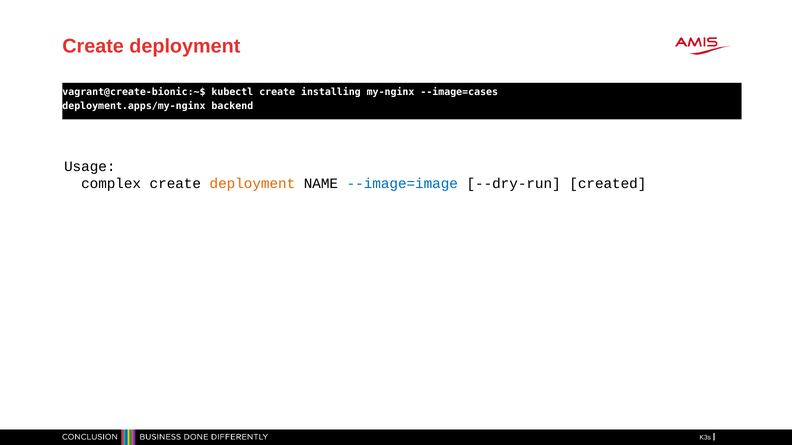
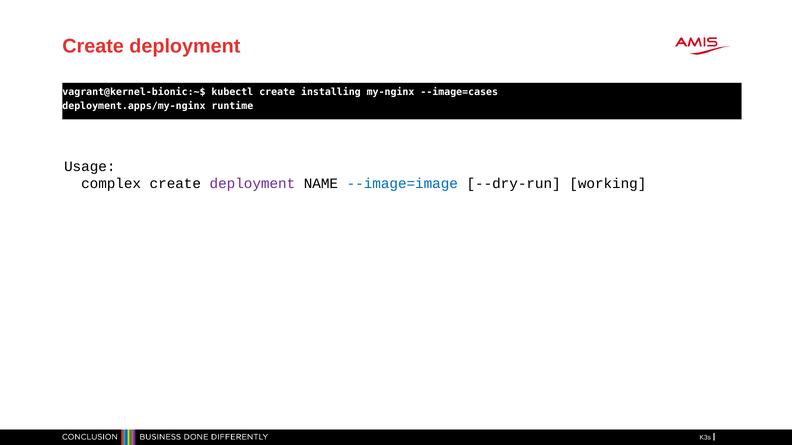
vagrant@create-bionic:~$: vagrant@create-bionic:~$ -> vagrant@kernel-bionic:~$
backend: backend -> runtime
deployment at (252, 184) colour: orange -> purple
created: created -> working
